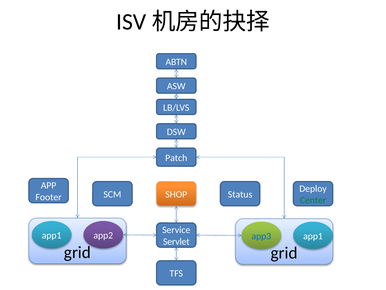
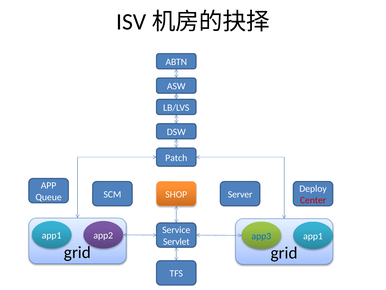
Status: Status -> Server
Footer: Footer -> Queue
Center colour: green -> red
